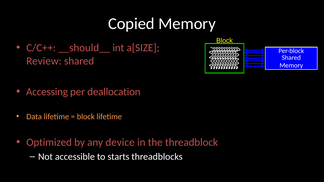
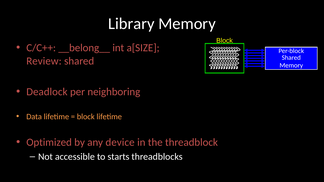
Copied: Copied -> Library
__should__: __should__ -> __belong__
Accessing: Accessing -> Deadlock
deallocation: deallocation -> neighboring
